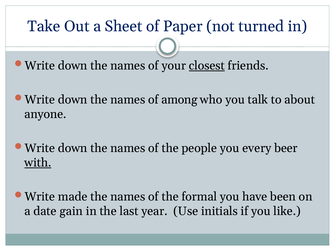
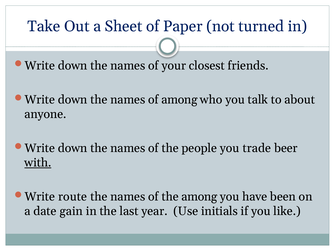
closest underline: present -> none
every: every -> trade
made: made -> route
the formal: formal -> among
